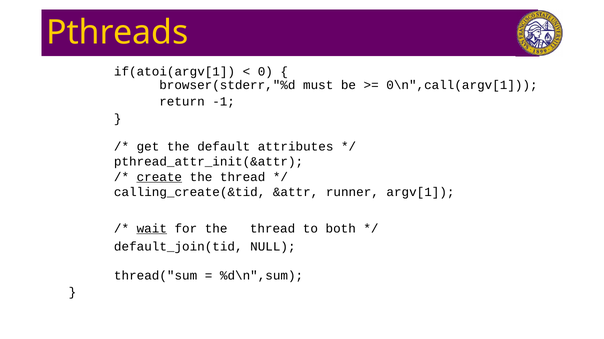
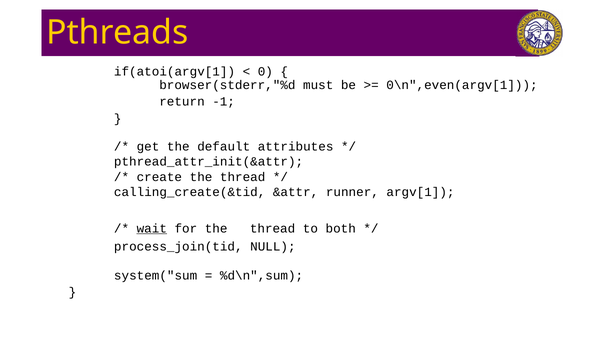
0\n",call(argv[1: 0\n",call(argv[1 -> 0\n",even(argv[1
create underline: present -> none
default_join(tid: default_join(tid -> process_join(tid
thread("sum: thread("sum -> system("sum
